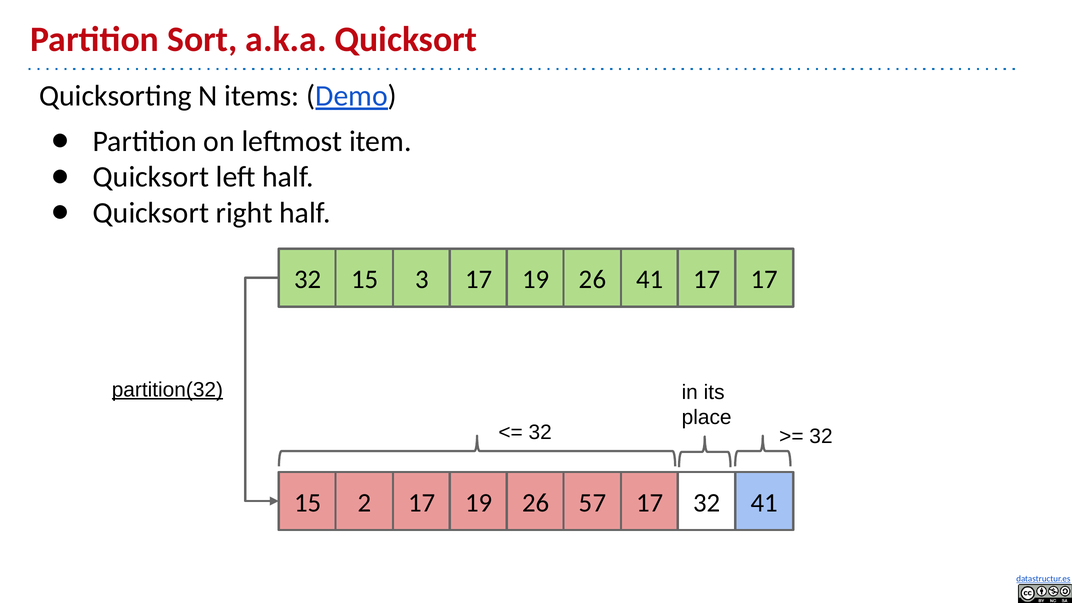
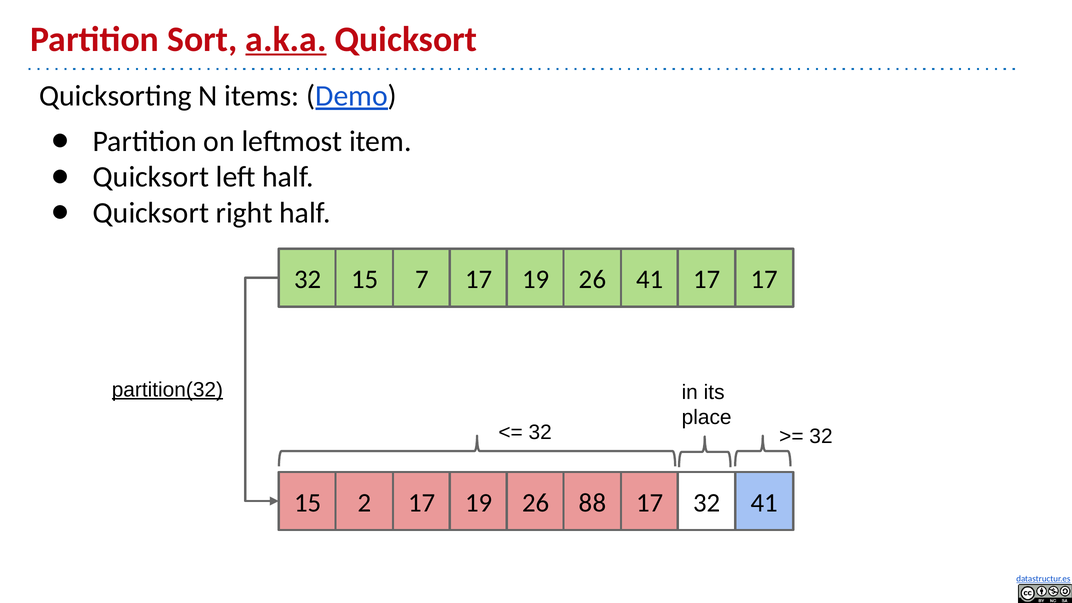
a.k.a underline: none -> present
3: 3 -> 7
57: 57 -> 88
